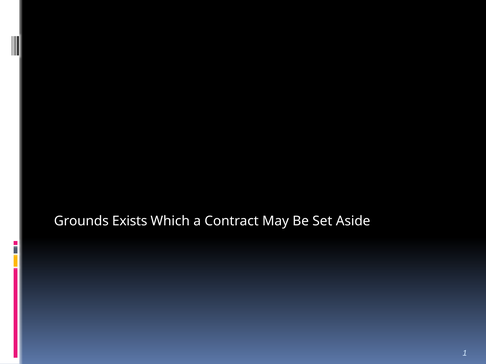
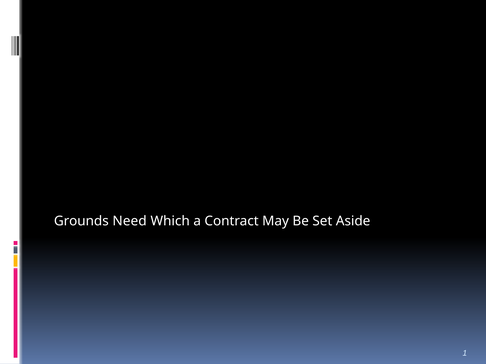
Exists: Exists -> Need
